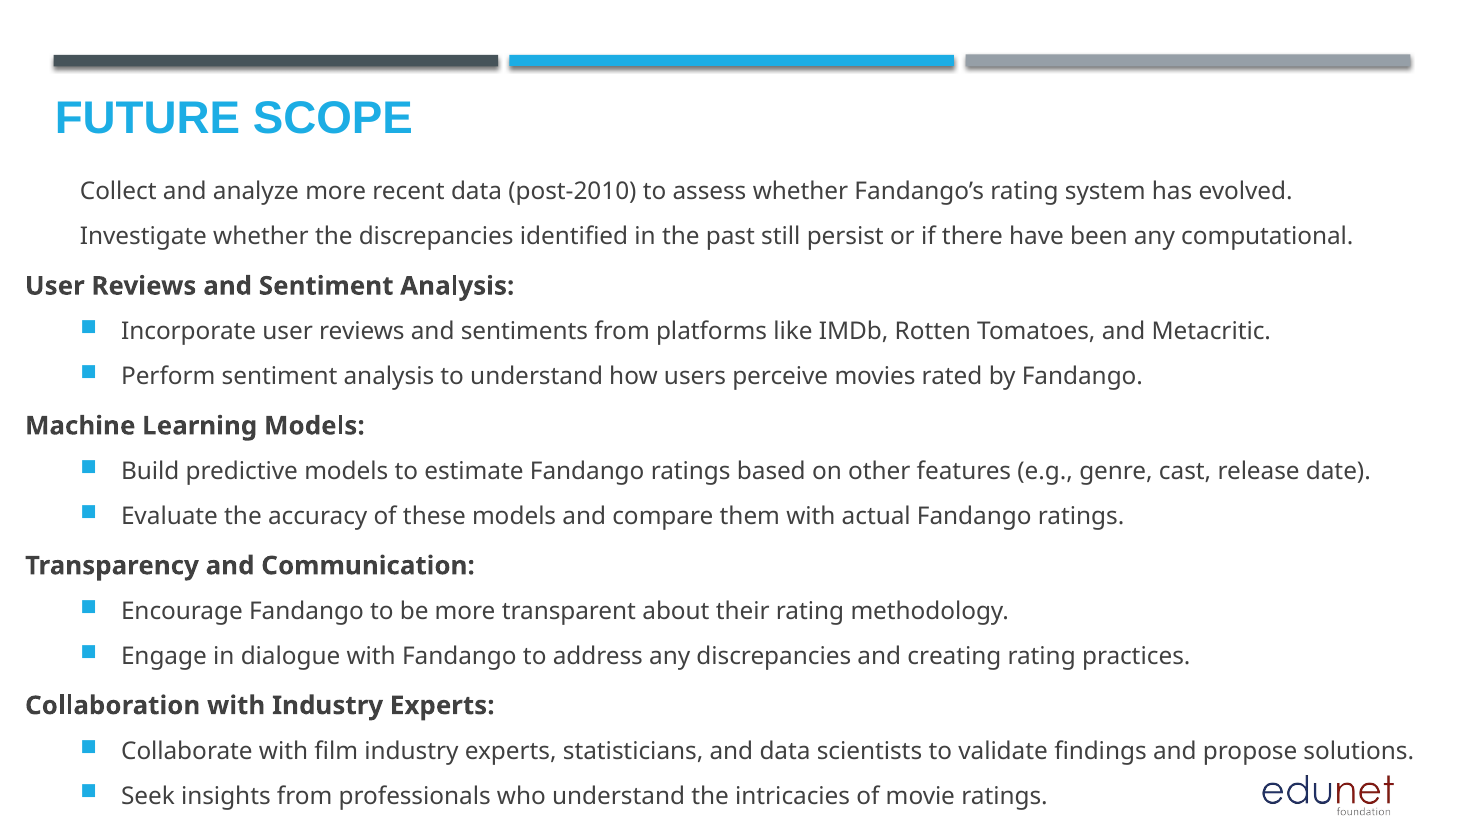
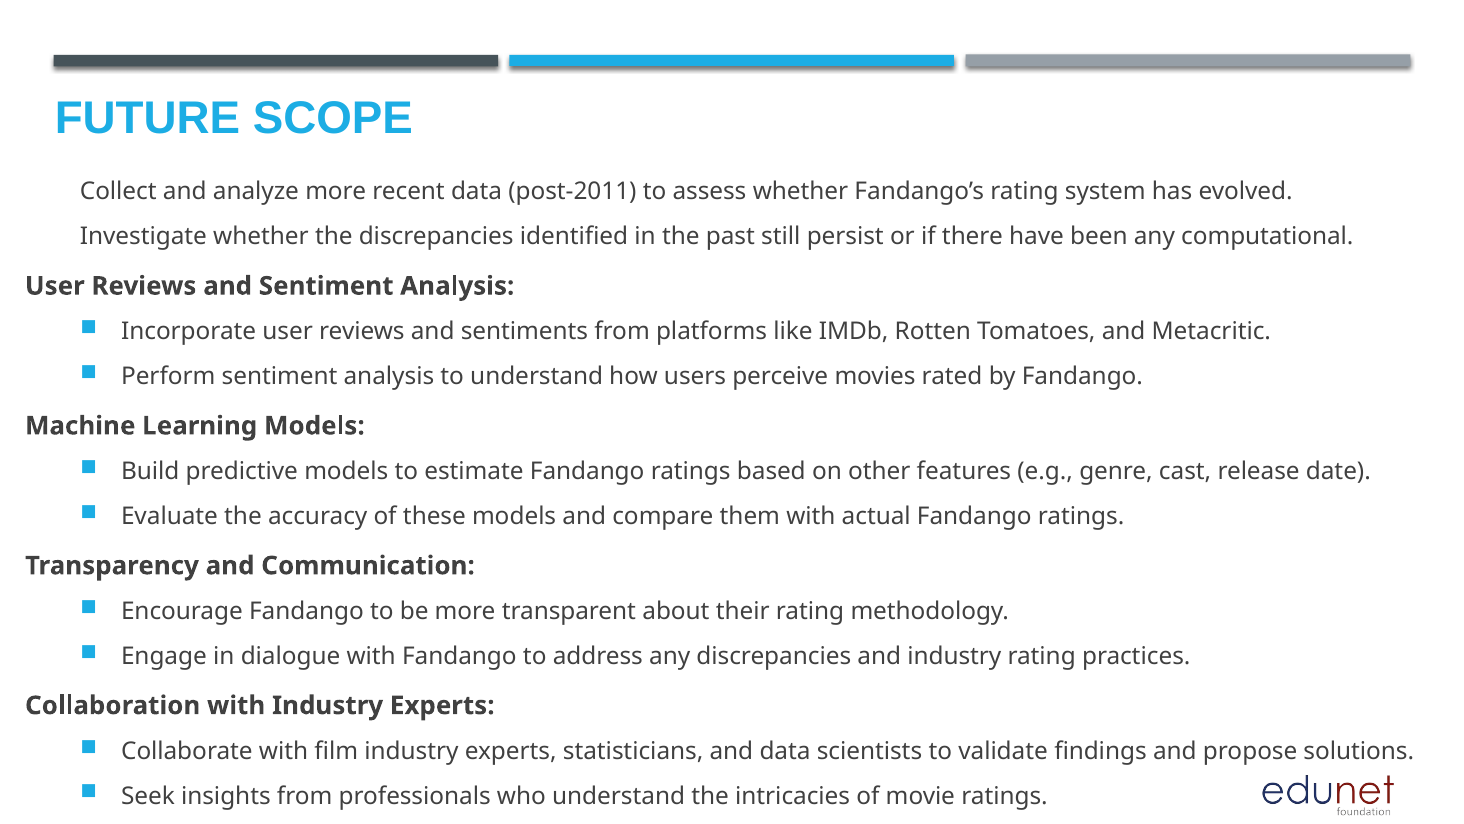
post-2010: post-2010 -> post-2011
and creating: creating -> industry
